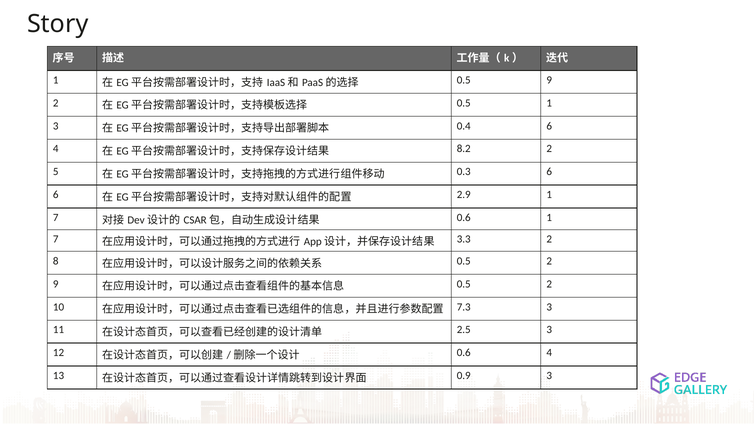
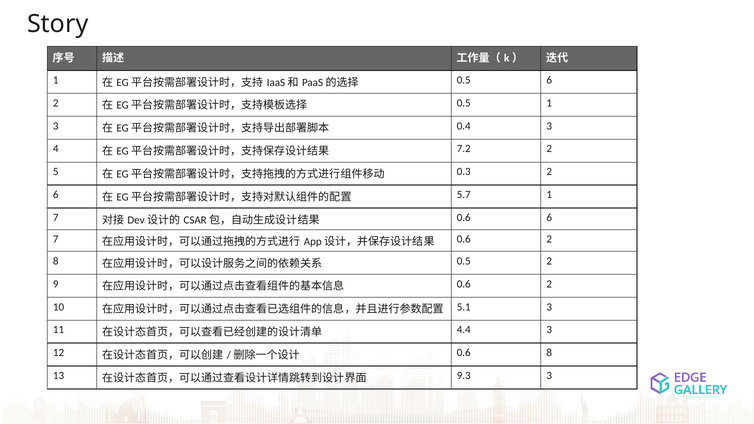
0.5 9: 9 -> 6
0.4 6: 6 -> 3
8.2: 8.2 -> 7.2
0.3 6: 6 -> 2
2.9: 2.9 -> 5.7
0.6 1: 1 -> 6
3.3 at (464, 239): 3.3 -> 0.6
0.5 at (464, 284): 0.5 -> 0.6
7.3: 7.3 -> 5.1
2.5: 2.5 -> 4.4
0.6 4: 4 -> 8
0.9: 0.9 -> 9.3
